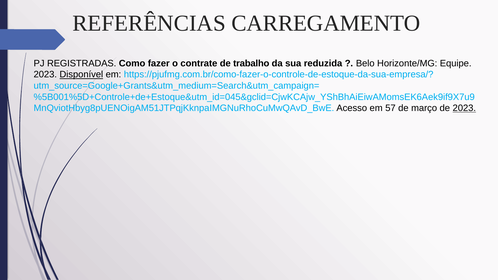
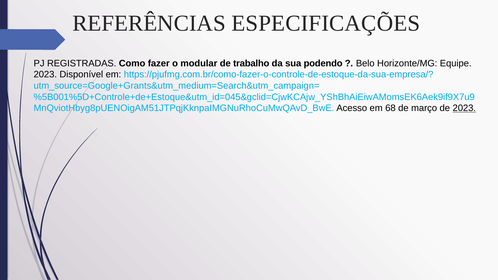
CARREGAMENTO: CARREGAMENTO -> ESPECIFICAÇÕES
contrate: contrate -> modular
reduzida: reduzida -> podendo
Disponível underline: present -> none
57: 57 -> 68
